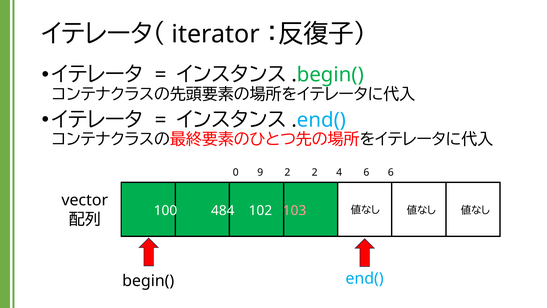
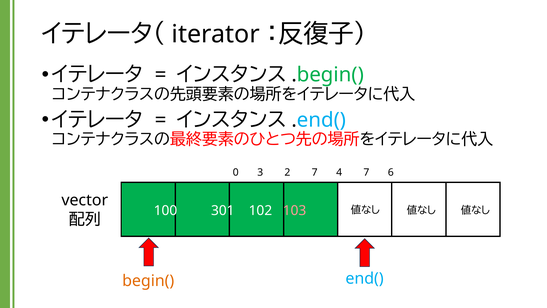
9: 9 -> 3
2 2: 2 -> 7
4 6: 6 -> 7
484: 484 -> 301
begin( colour: black -> orange
